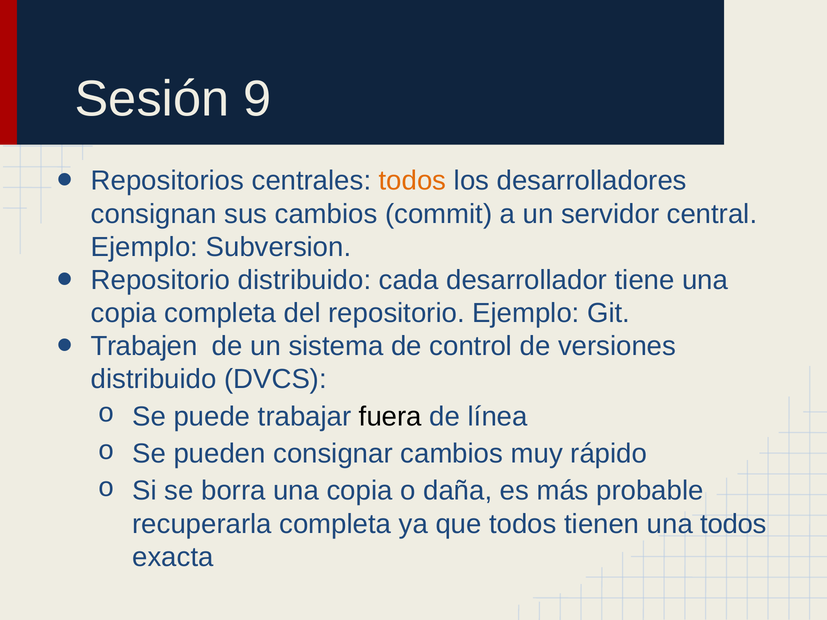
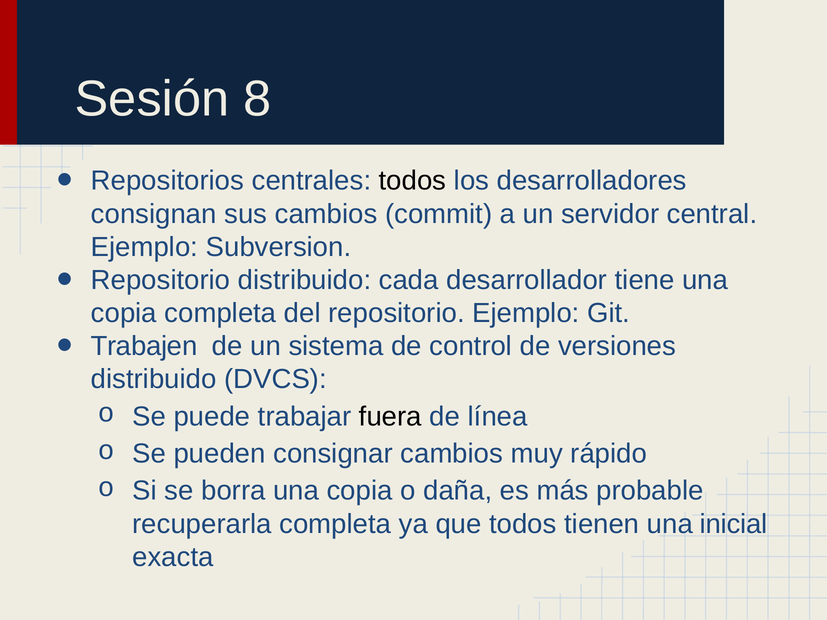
9: 9 -> 8
todos at (413, 181) colour: orange -> black
una todos: todos -> inicial
